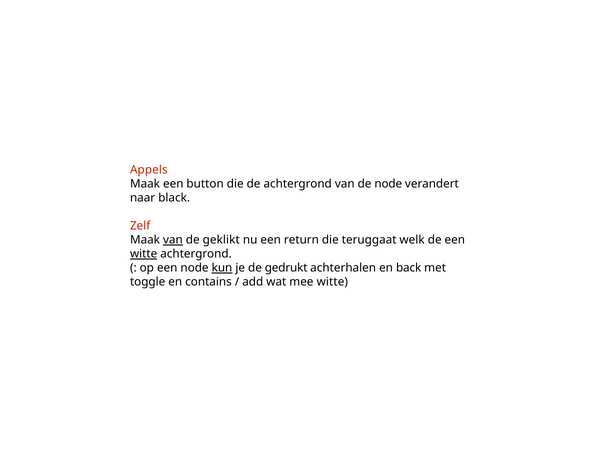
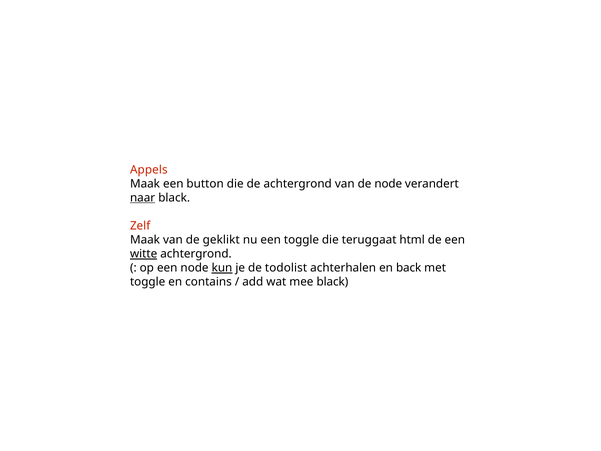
naar underline: none -> present
van at (173, 240) underline: present -> none
een return: return -> toggle
welk: welk -> html
gedrukt: gedrukt -> todolist
mee witte: witte -> black
